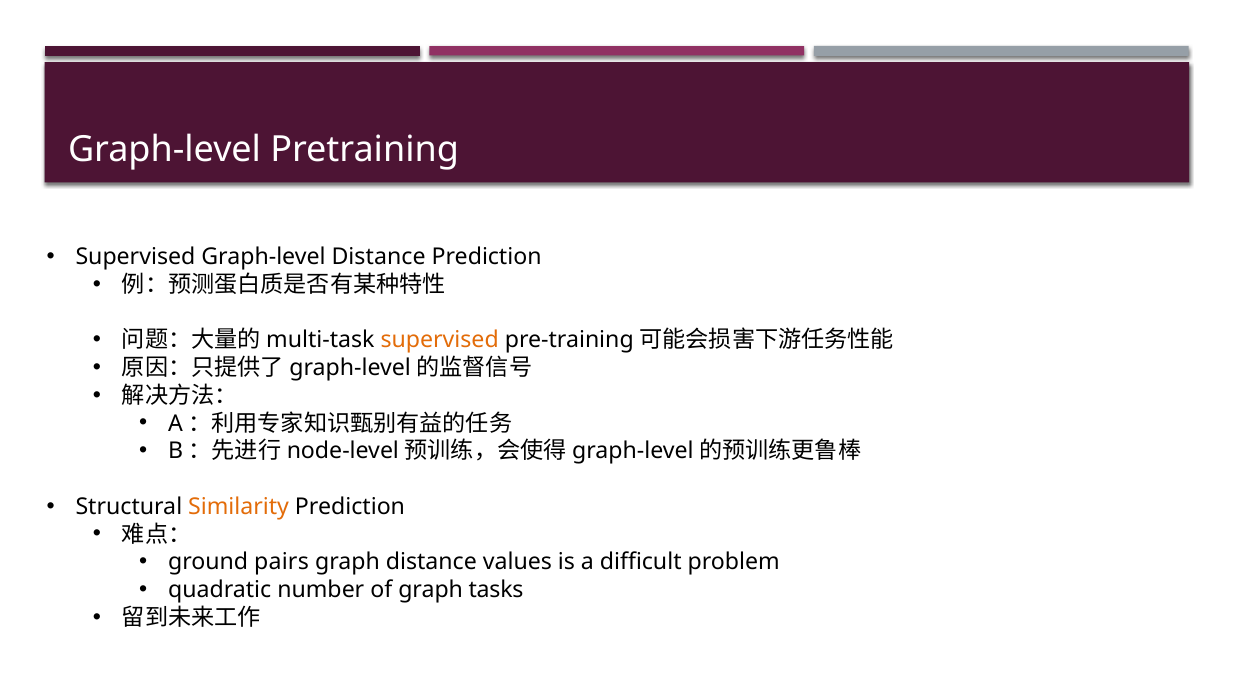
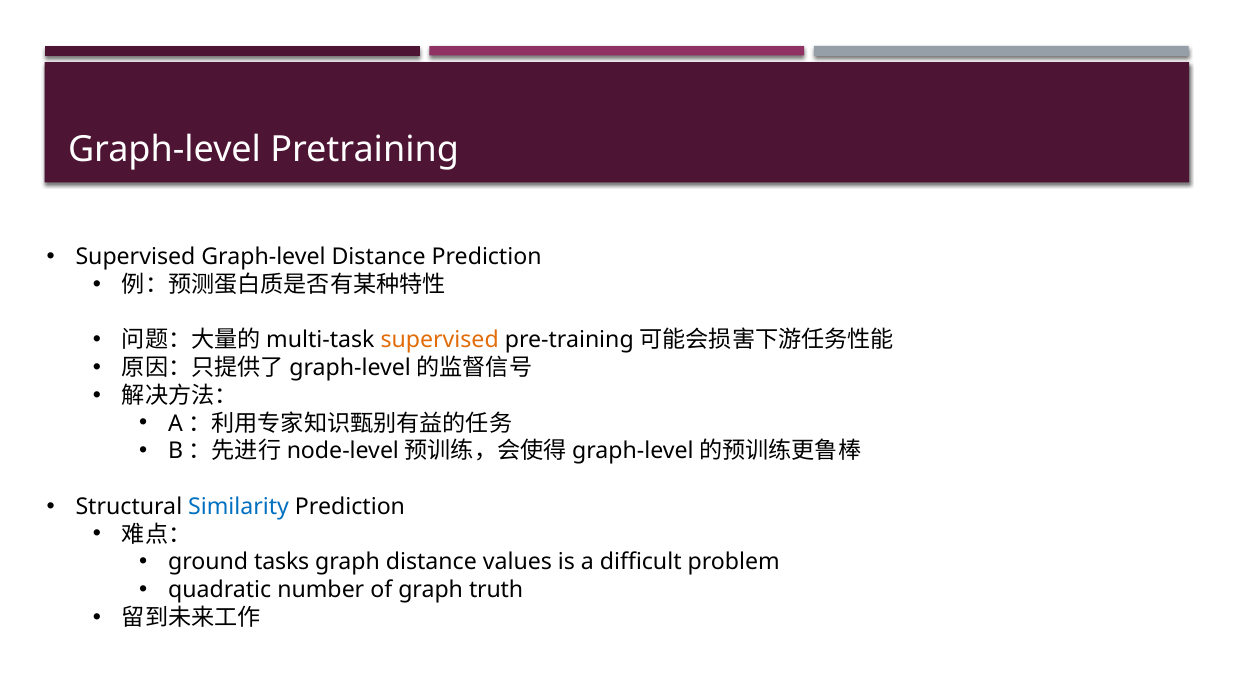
Similarity colour: orange -> blue
pairs: pairs -> tasks
tasks: tasks -> truth
